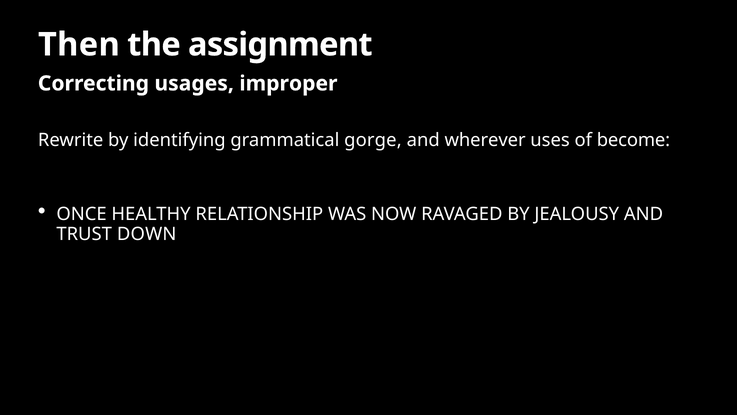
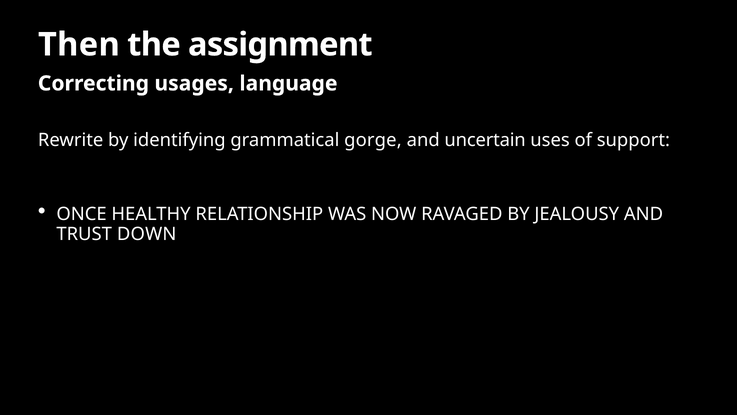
improper: improper -> language
wherever: wherever -> uncertain
become: become -> support
